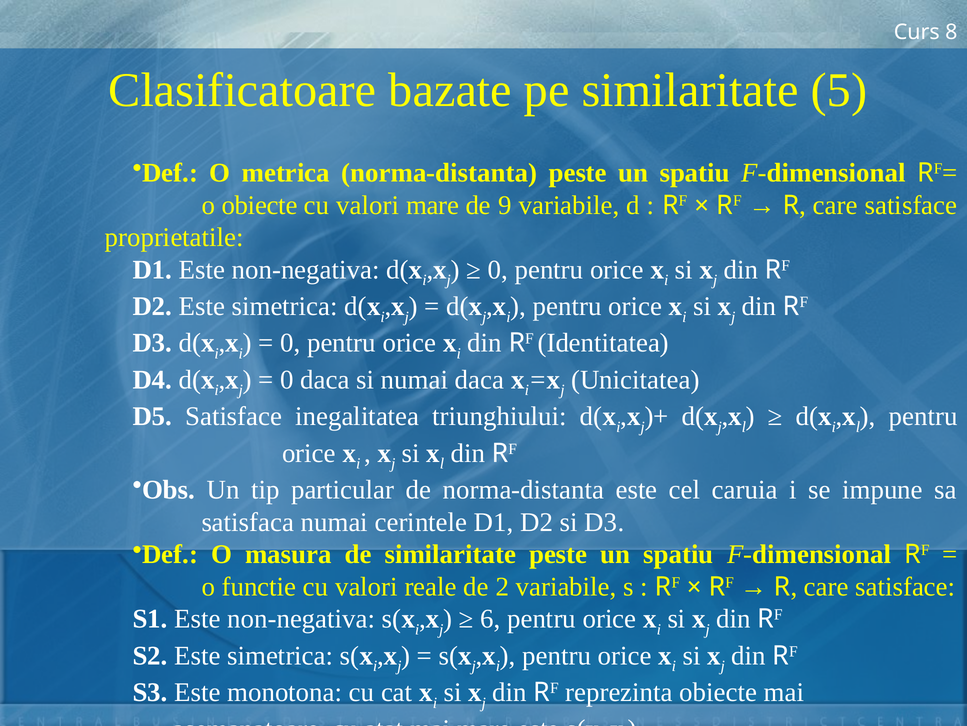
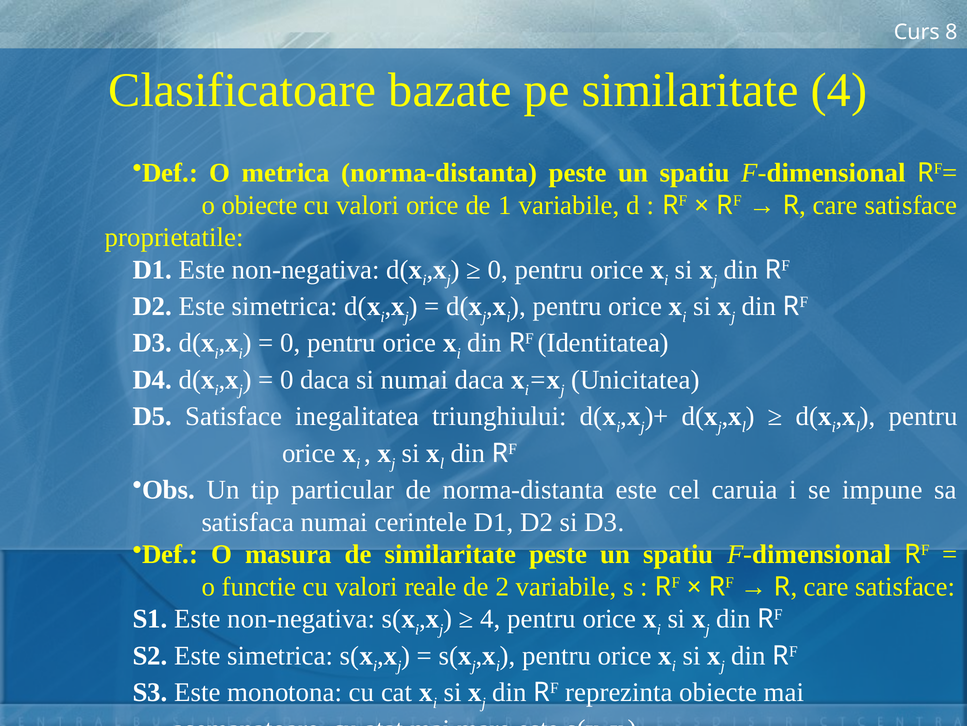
similaritate 5: 5 -> 4
valori mare: mare -> orice
9: 9 -> 1
6 at (490, 618): 6 -> 4
